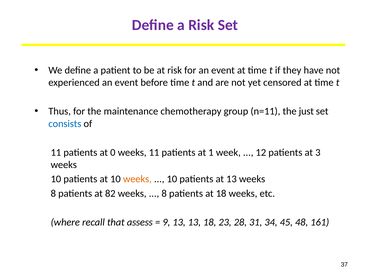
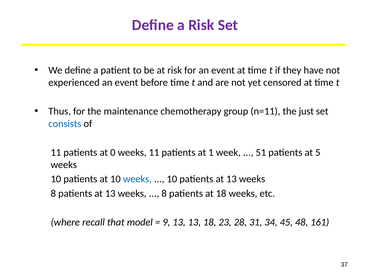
12: 12 -> 51
3: 3 -> 5
weeks at (137, 179) colour: orange -> blue
8 patients at 82: 82 -> 13
assess: assess -> model
